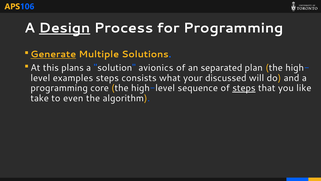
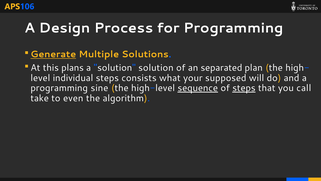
Design underline: present -> none
solution avionics: avionics -> solution
examples: examples -> individual
discussed: discussed -> supposed
core: core -> sine
sequence underline: none -> present
like: like -> call
